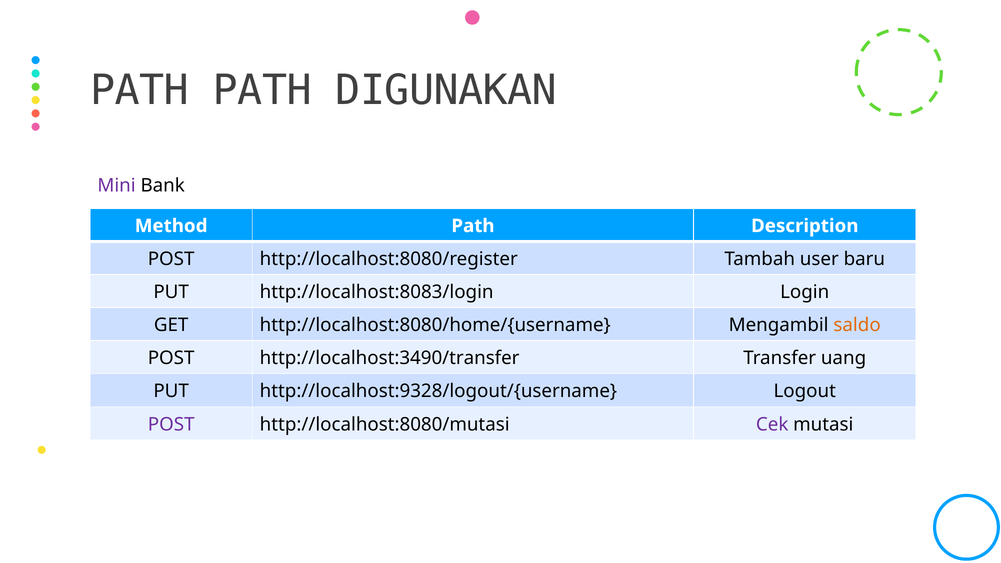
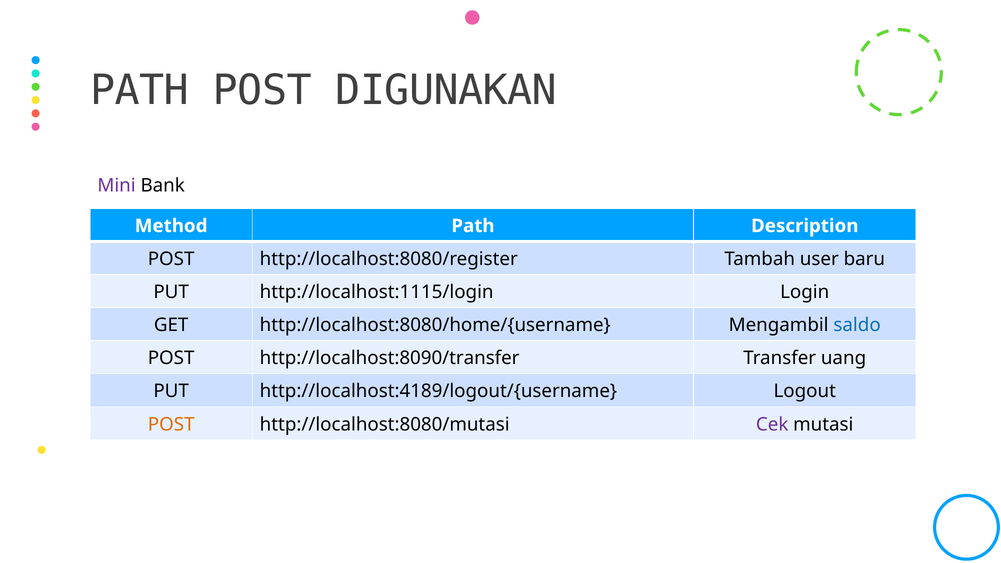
PATH PATH: PATH -> POST
http://localhost:8083/login: http://localhost:8083/login -> http://localhost:1115/login
saldo colour: orange -> blue
http://localhost:3490/transfer: http://localhost:3490/transfer -> http://localhost:8090/transfer
http://localhost:9328/logout/{username: http://localhost:9328/logout/{username -> http://localhost:4189/logout/{username
POST at (171, 424) colour: purple -> orange
